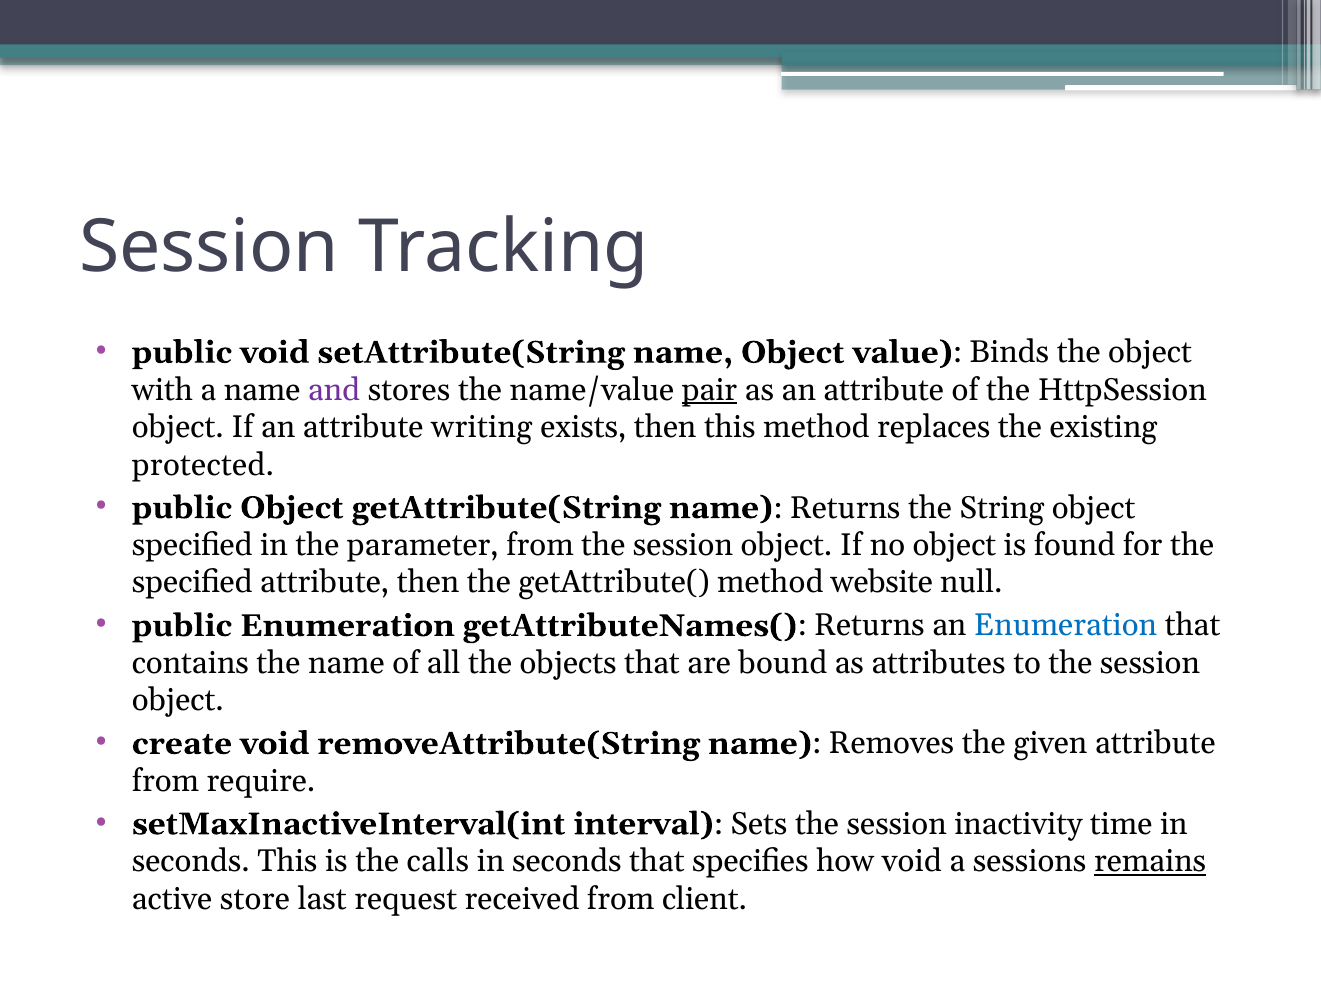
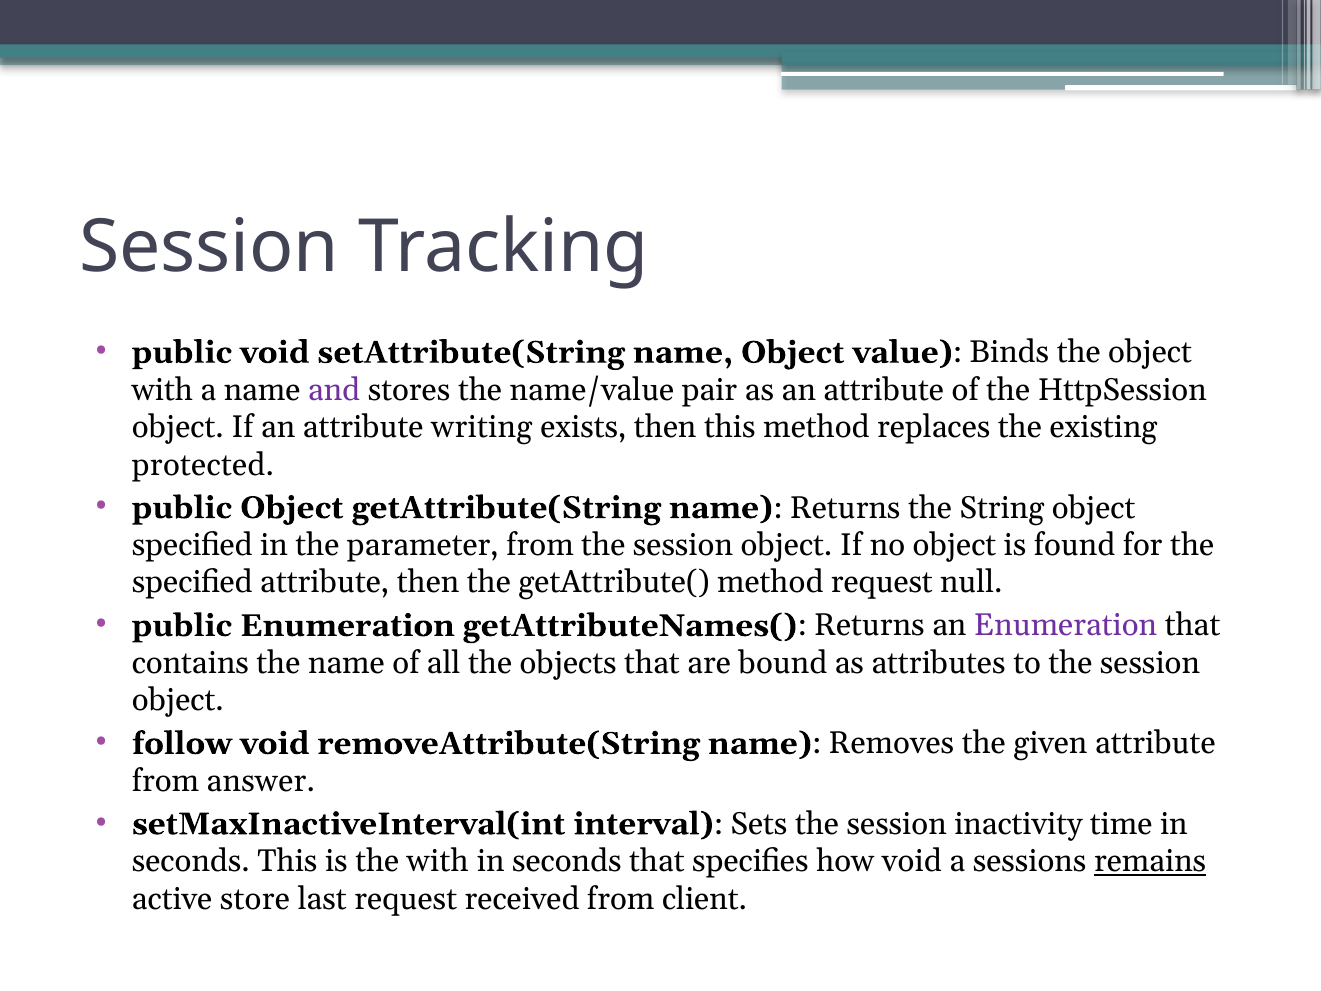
pair underline: present -> none
method website: website -> request
Enumeration at (1065, 625) colour: blue -> purple
create: create -> follow
require: require -> answer
the calls: calls -> with
